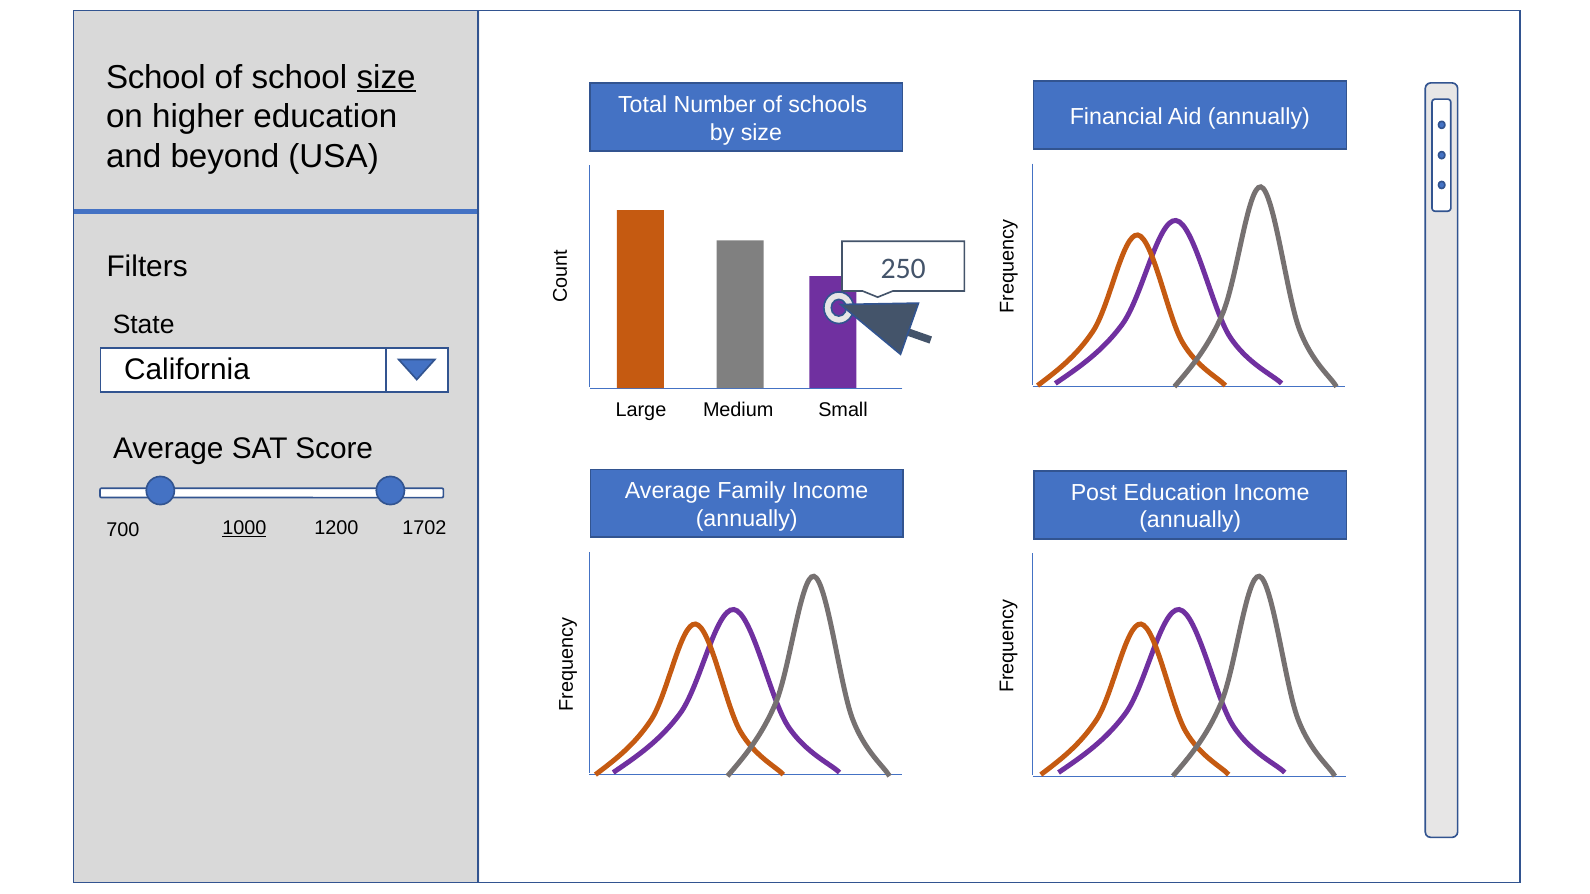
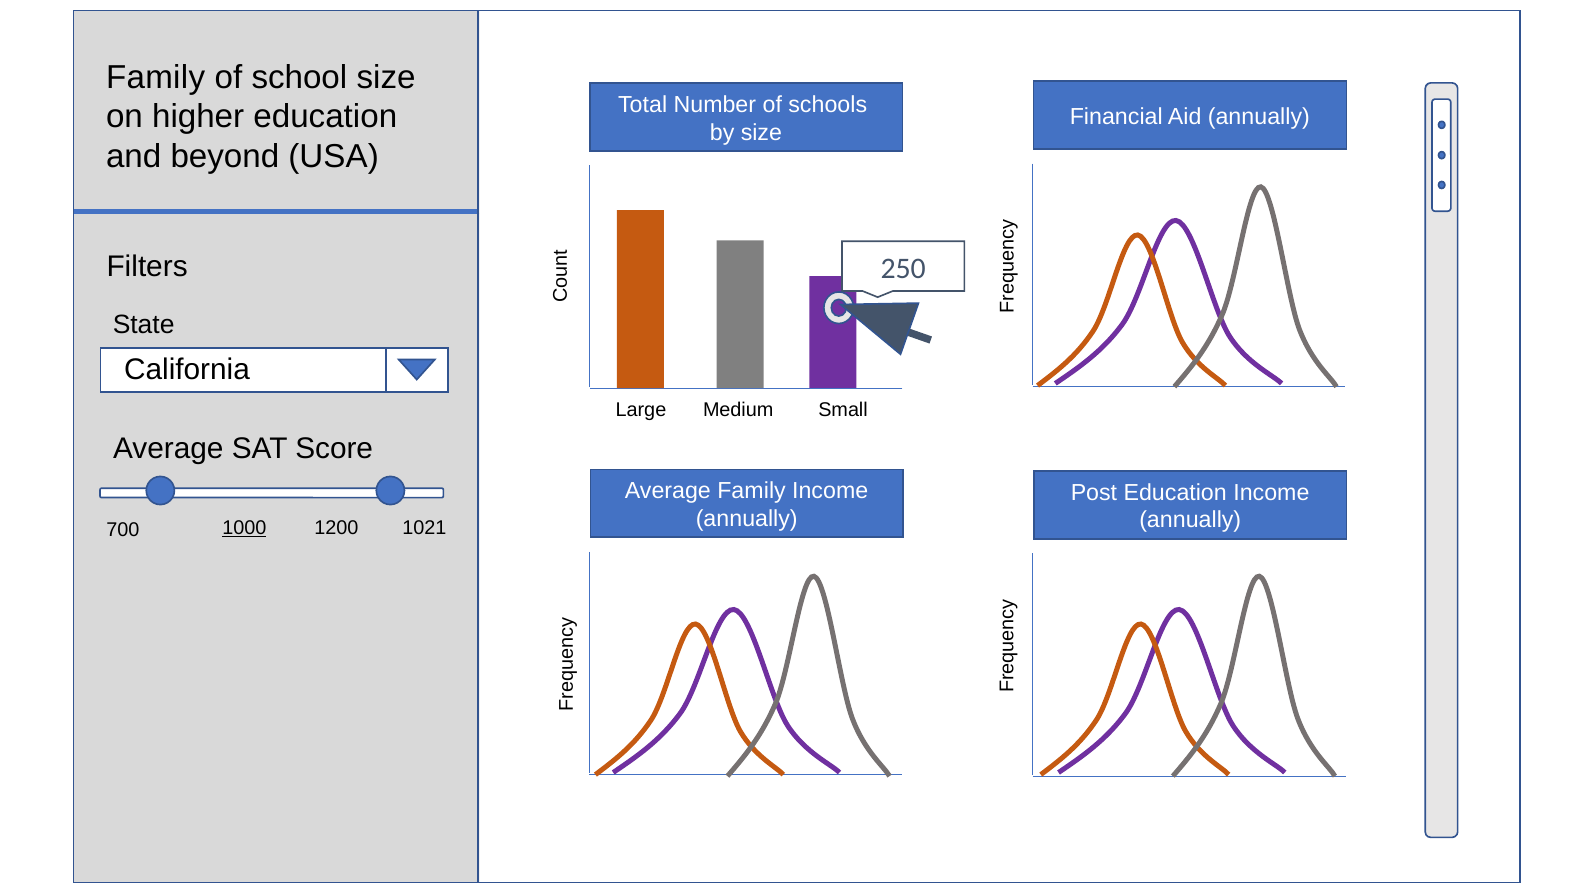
School at (156, 77): School -> Family
size at (386, 77) underline: present -> none
1702: 1702 -> 1021
